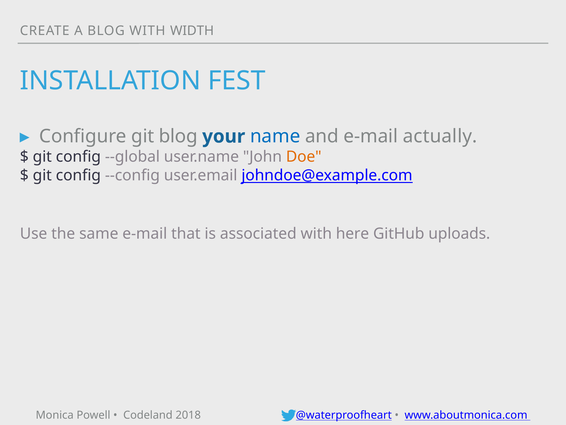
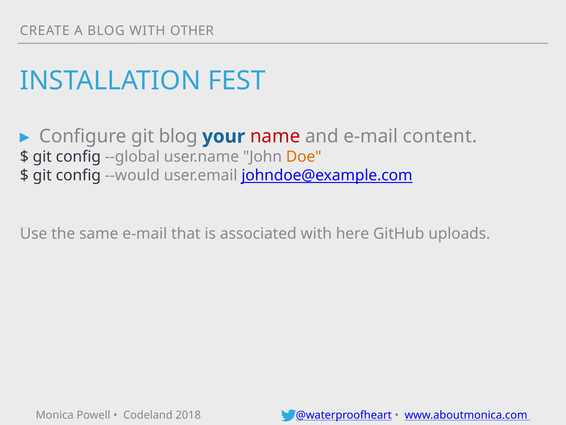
WIDTH: WIDTH -> OTHER
name colour: blue -> red
actually: actually -> content
--config: --config -> --would
